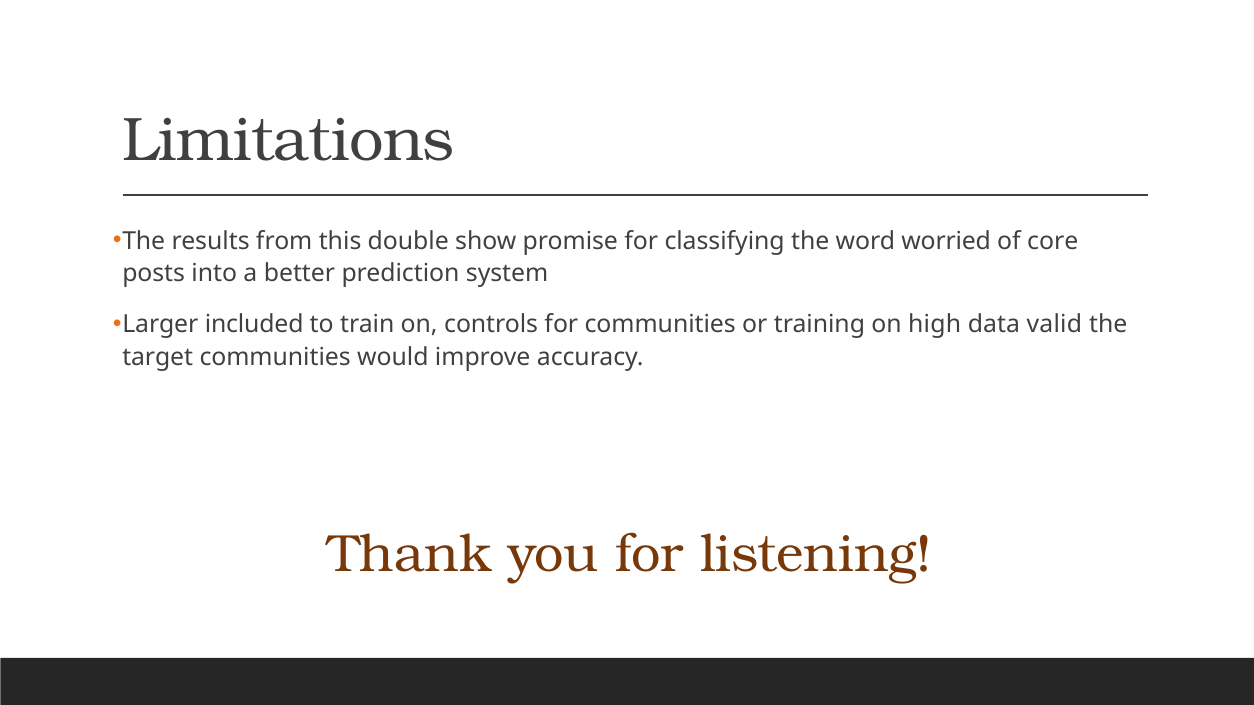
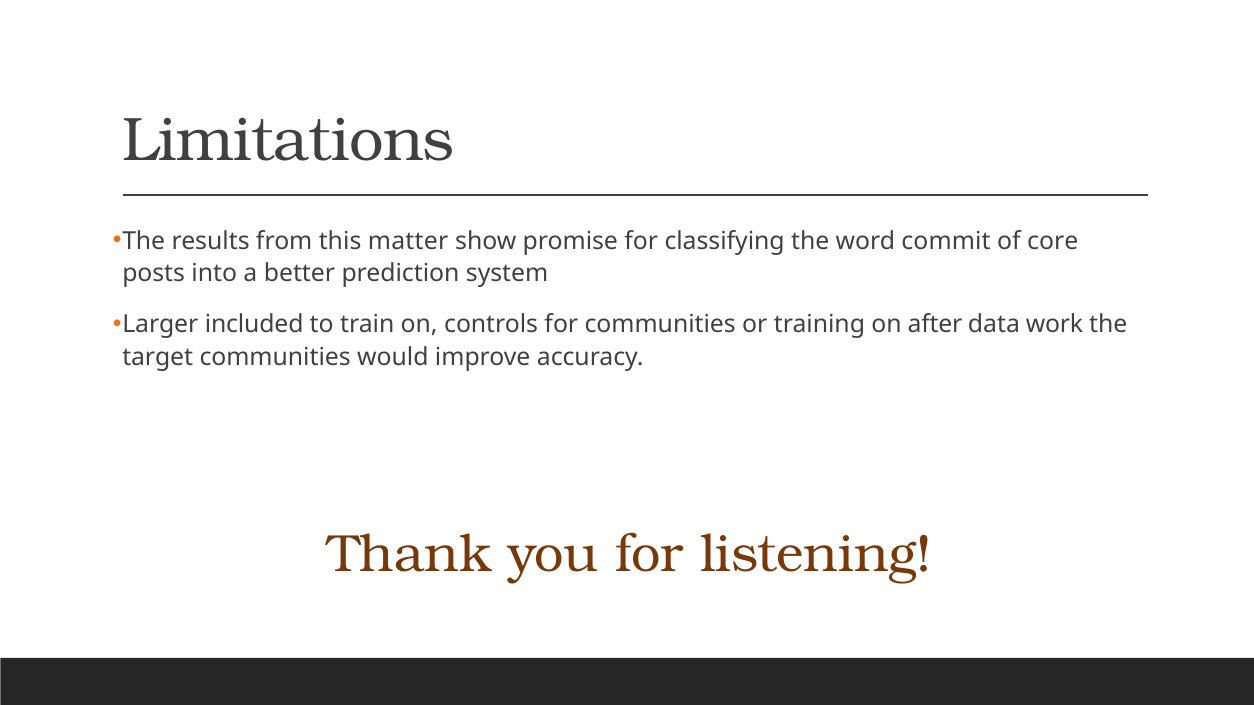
double: double -> matter
worried: worried -> commit
high: high -> after
valid: valid -> work
